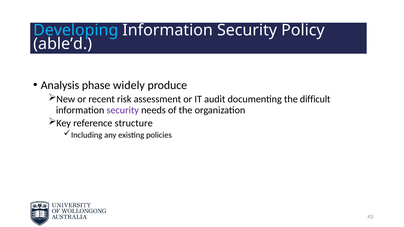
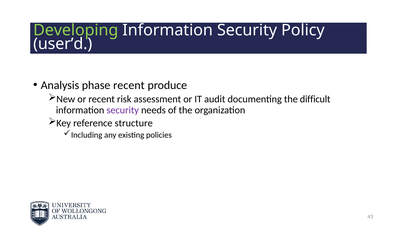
Developing colour: light blue -> light green
able’d: able’d -> user’d
phase widely: widely -> recent
